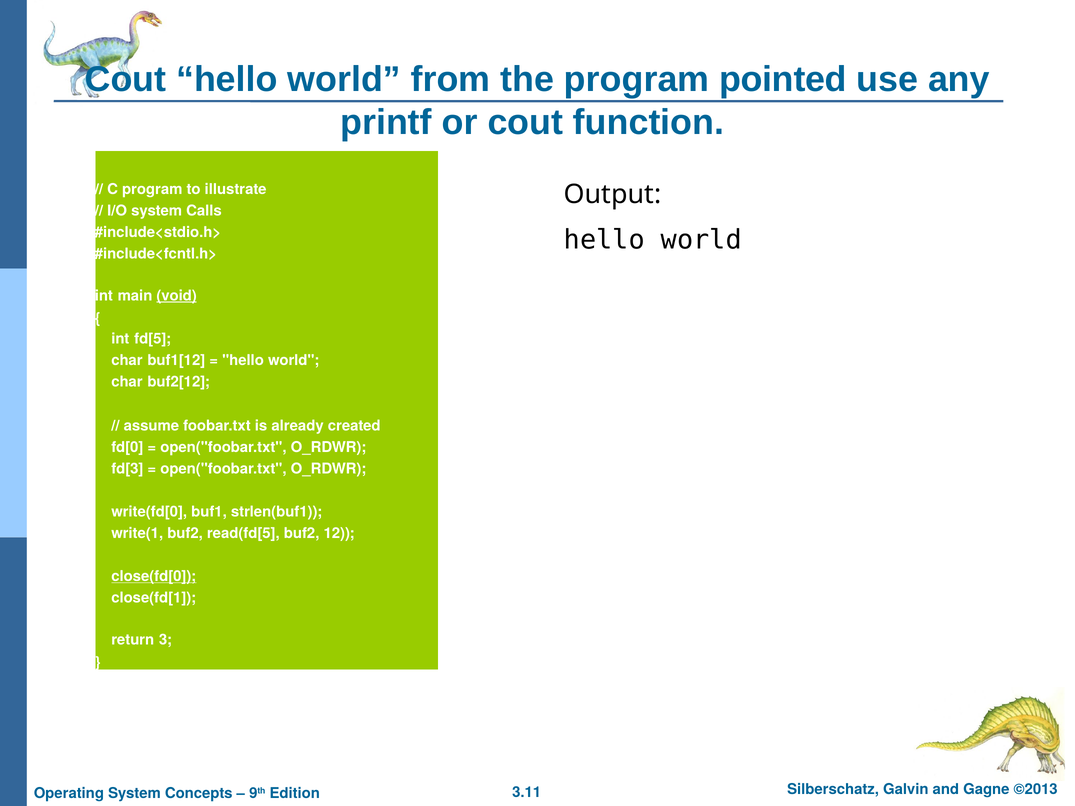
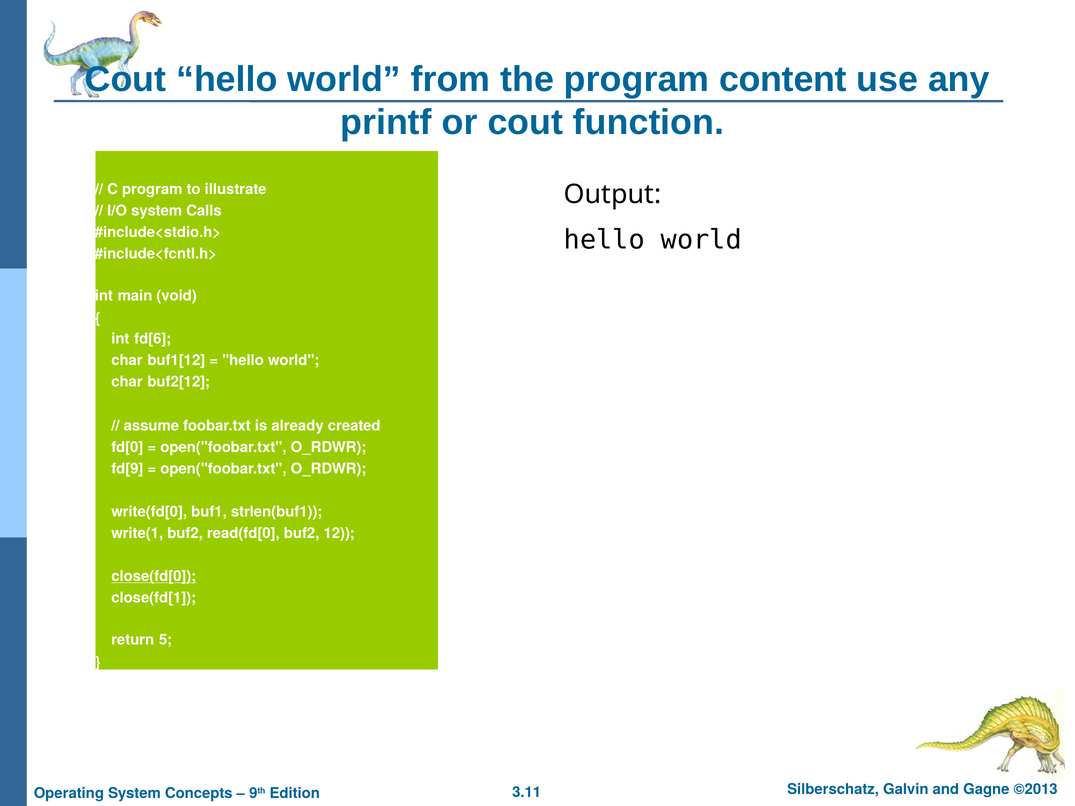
pointed: pointed -> content
void underline: present -> none
fd[5: fd[5 -> fd[6
fd[3: fd[3 -> fd[9
read(fd[5: read(fd[5 -> read(fd[0
3: 3 -> 5
